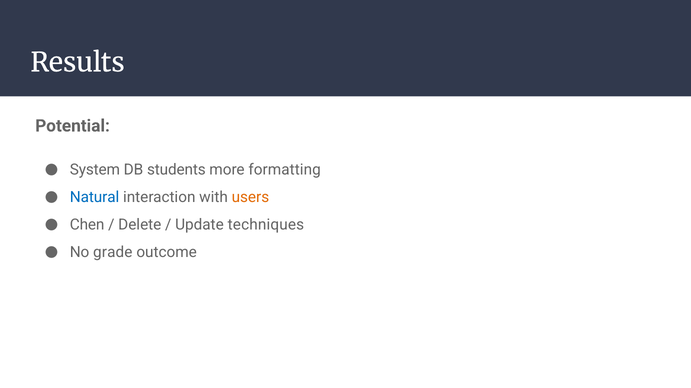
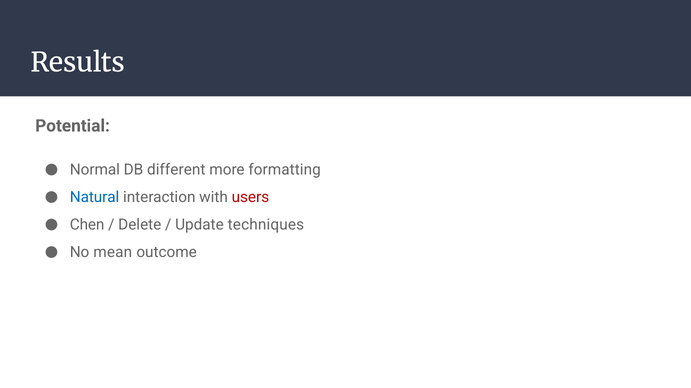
System: System -> Normal
students: students -> different
users colour: orange -> red
grade: grade -> mean
